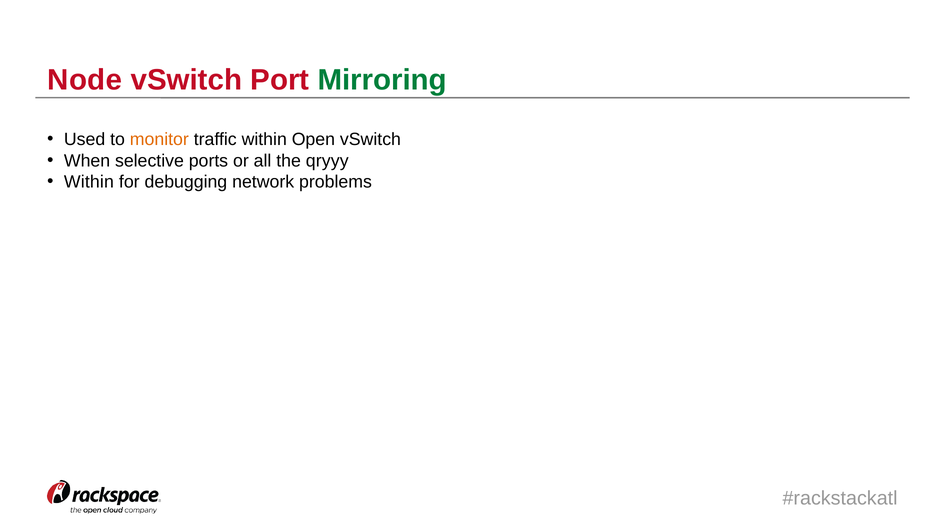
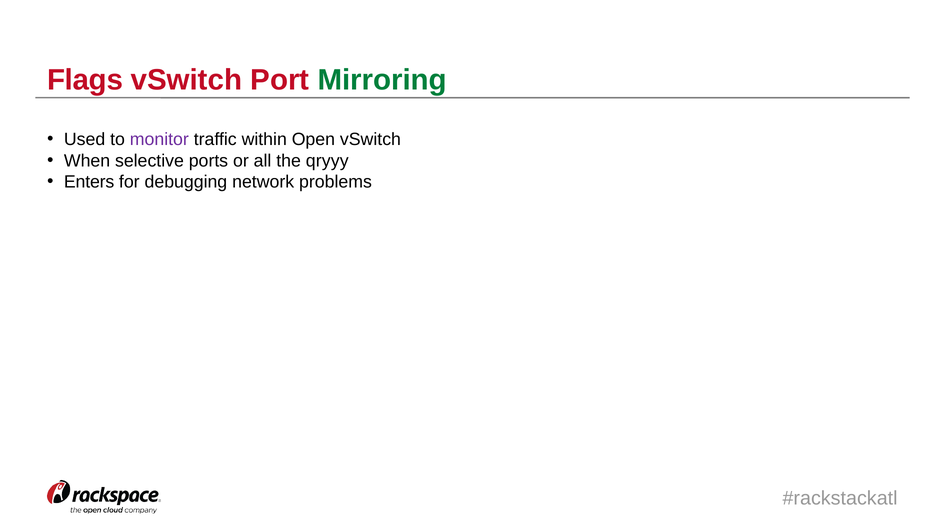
Node: Node -> Flags
monitor colour: orange -> purple
Within at (89, 182): Within -> Enters
